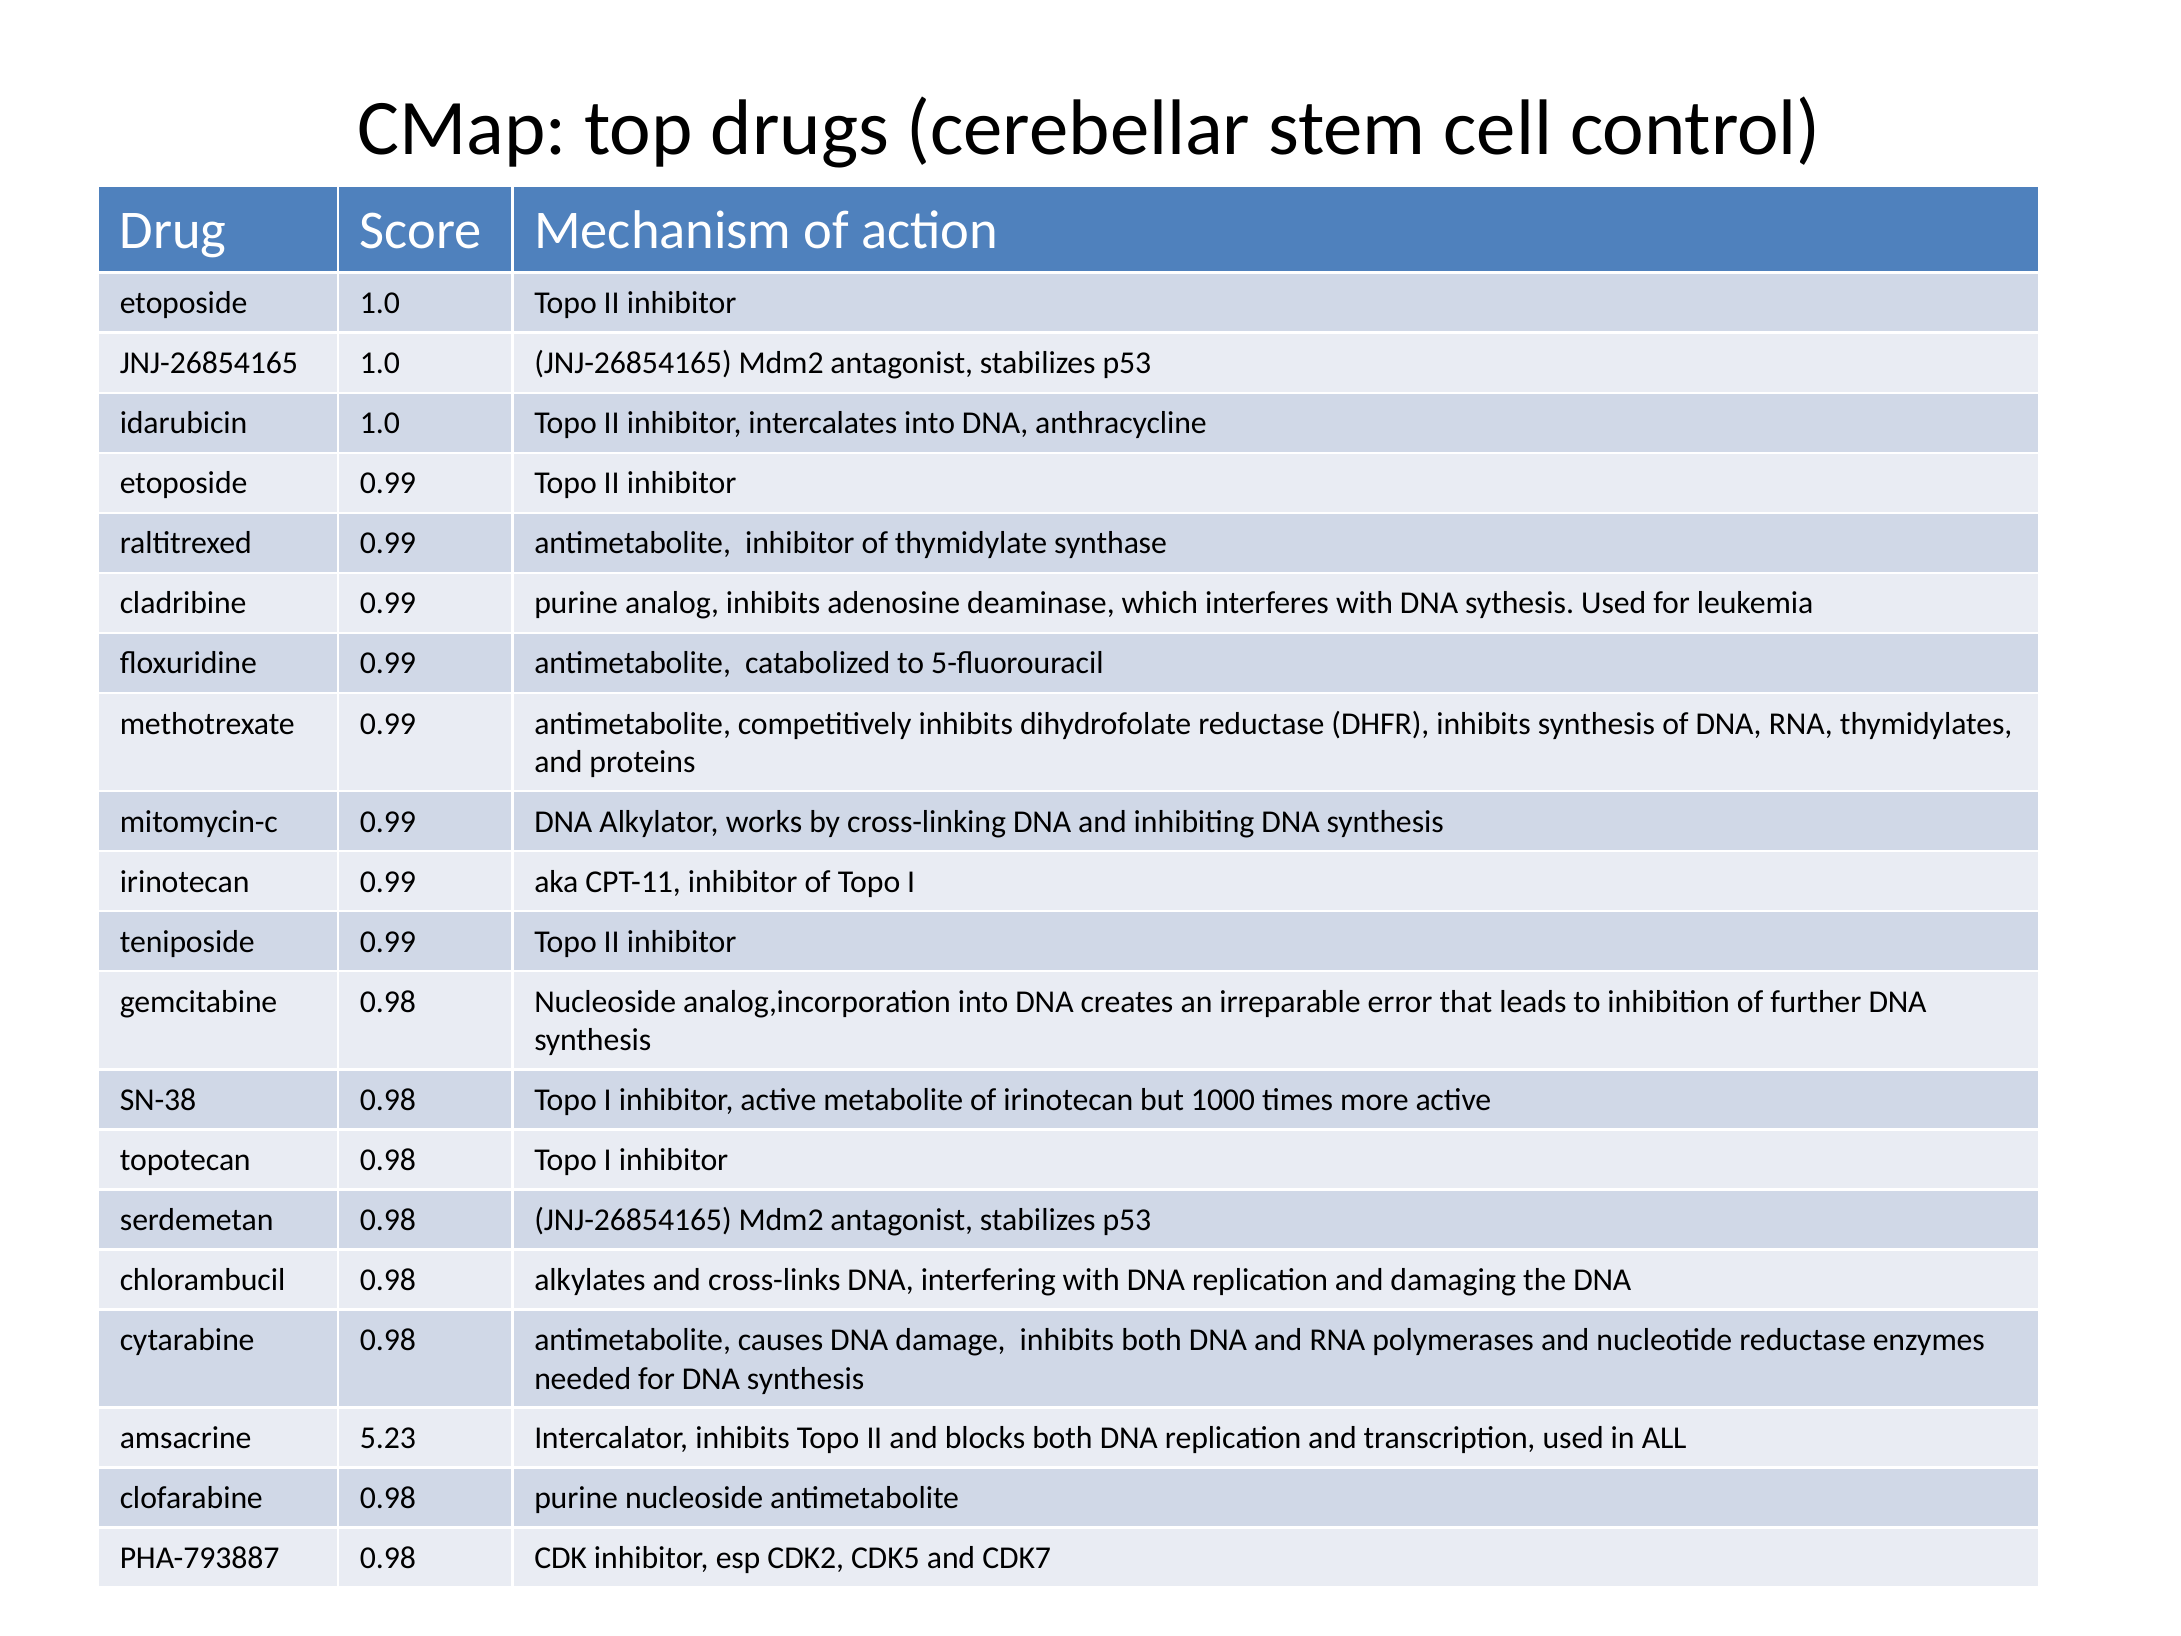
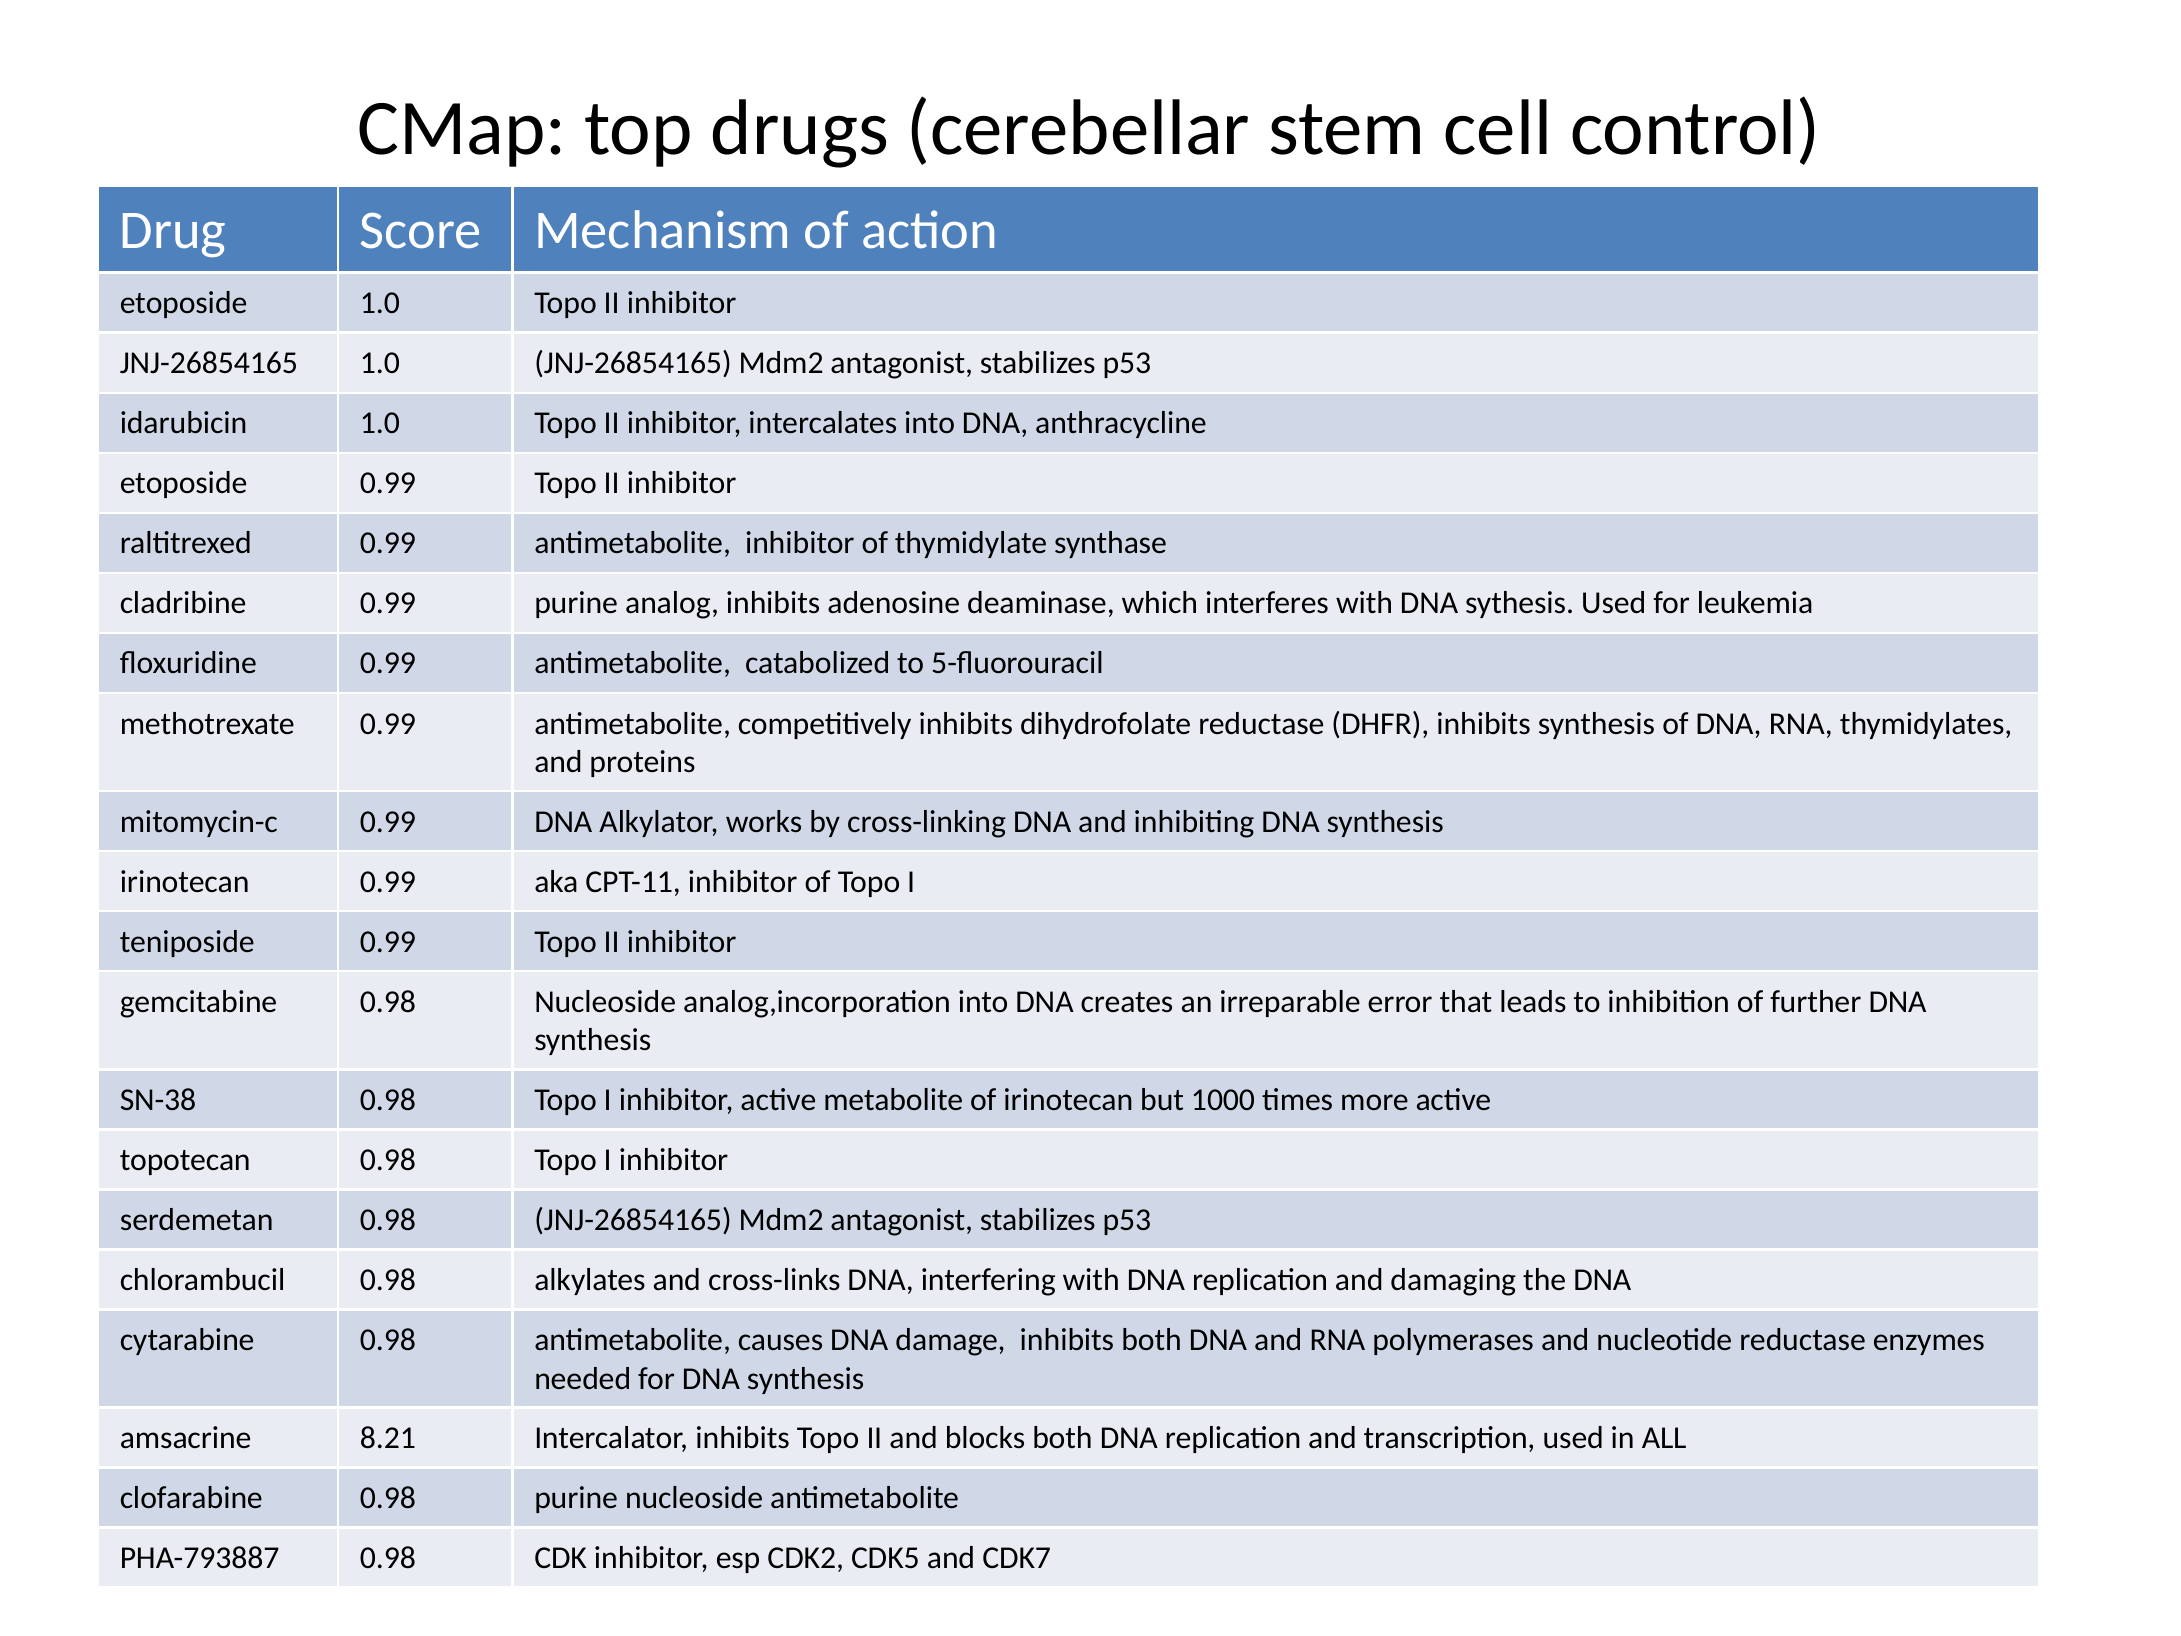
5.23: 5.23 -> 8.21
